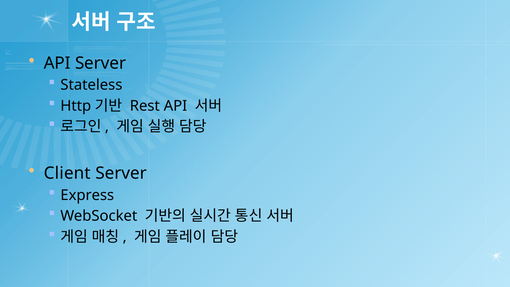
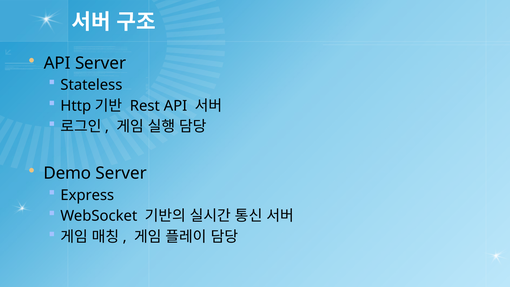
Client: Client -> Demo
